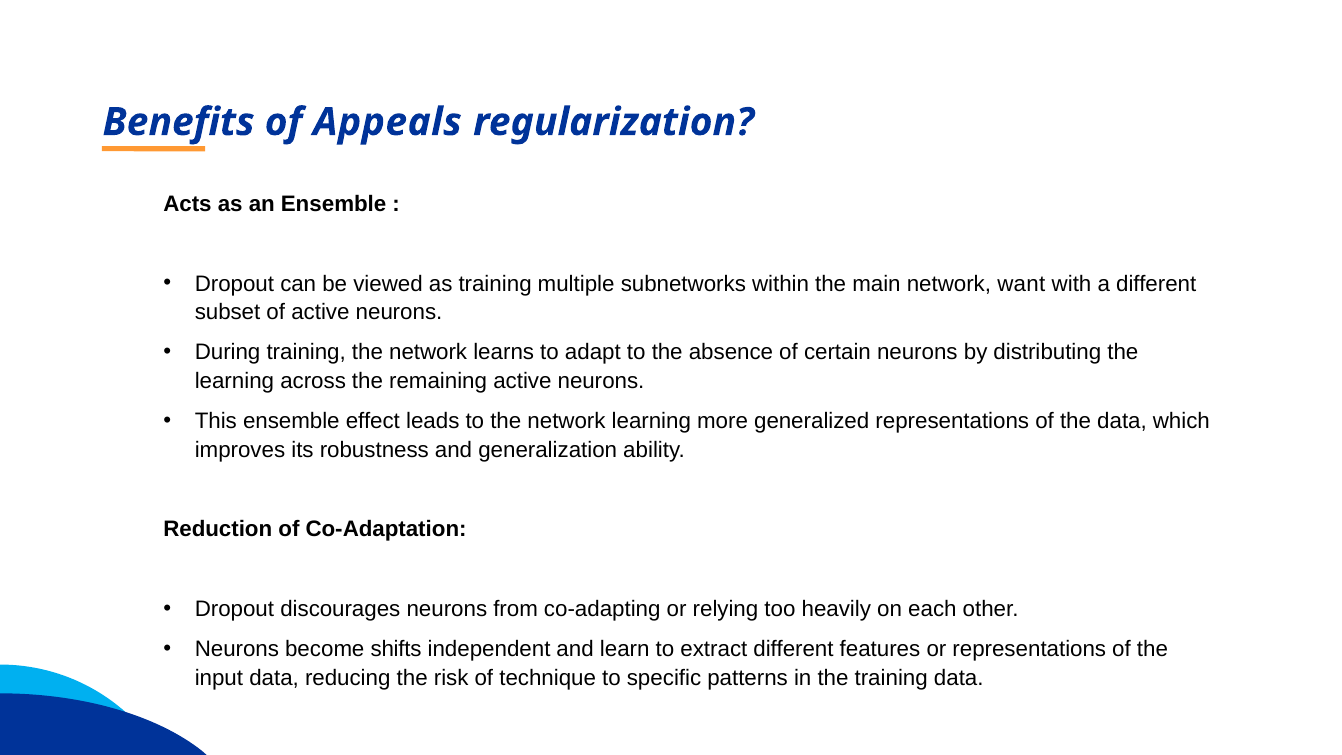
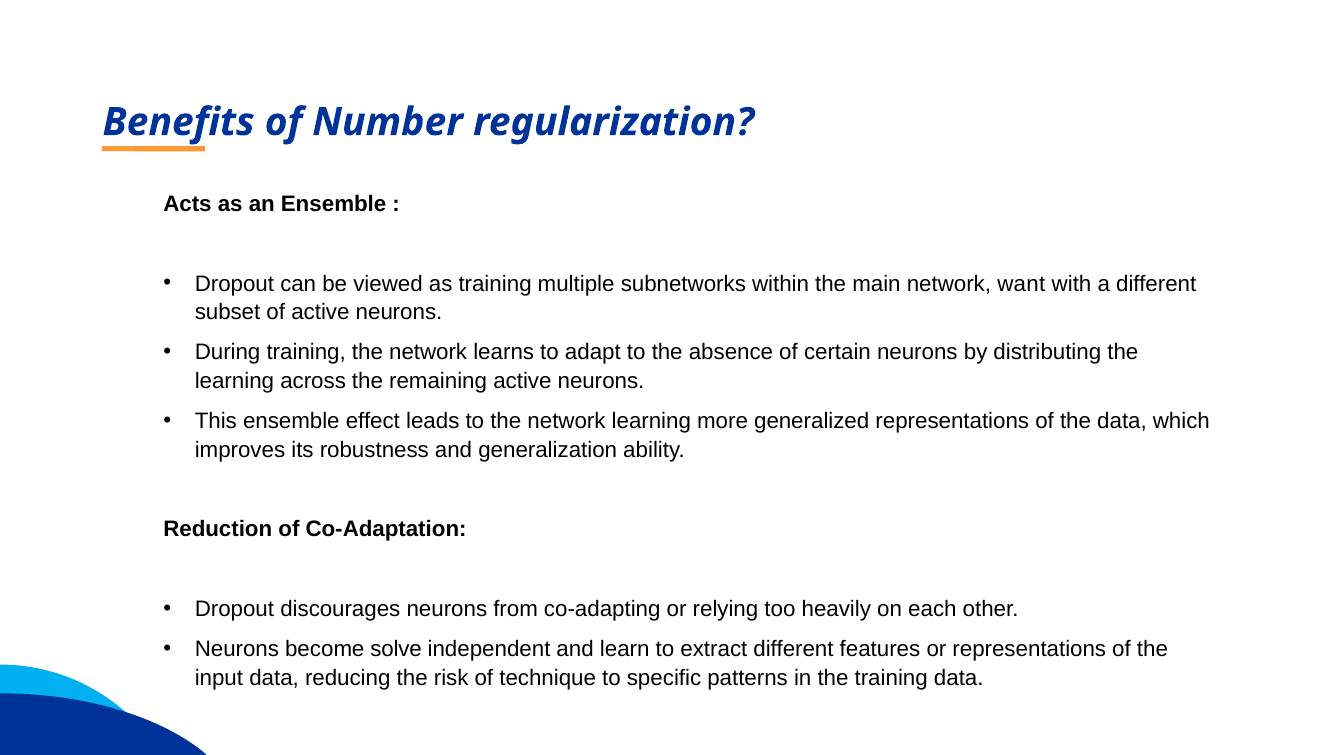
Appeals: Appeals -> Number
shifts: shifts -> solve
